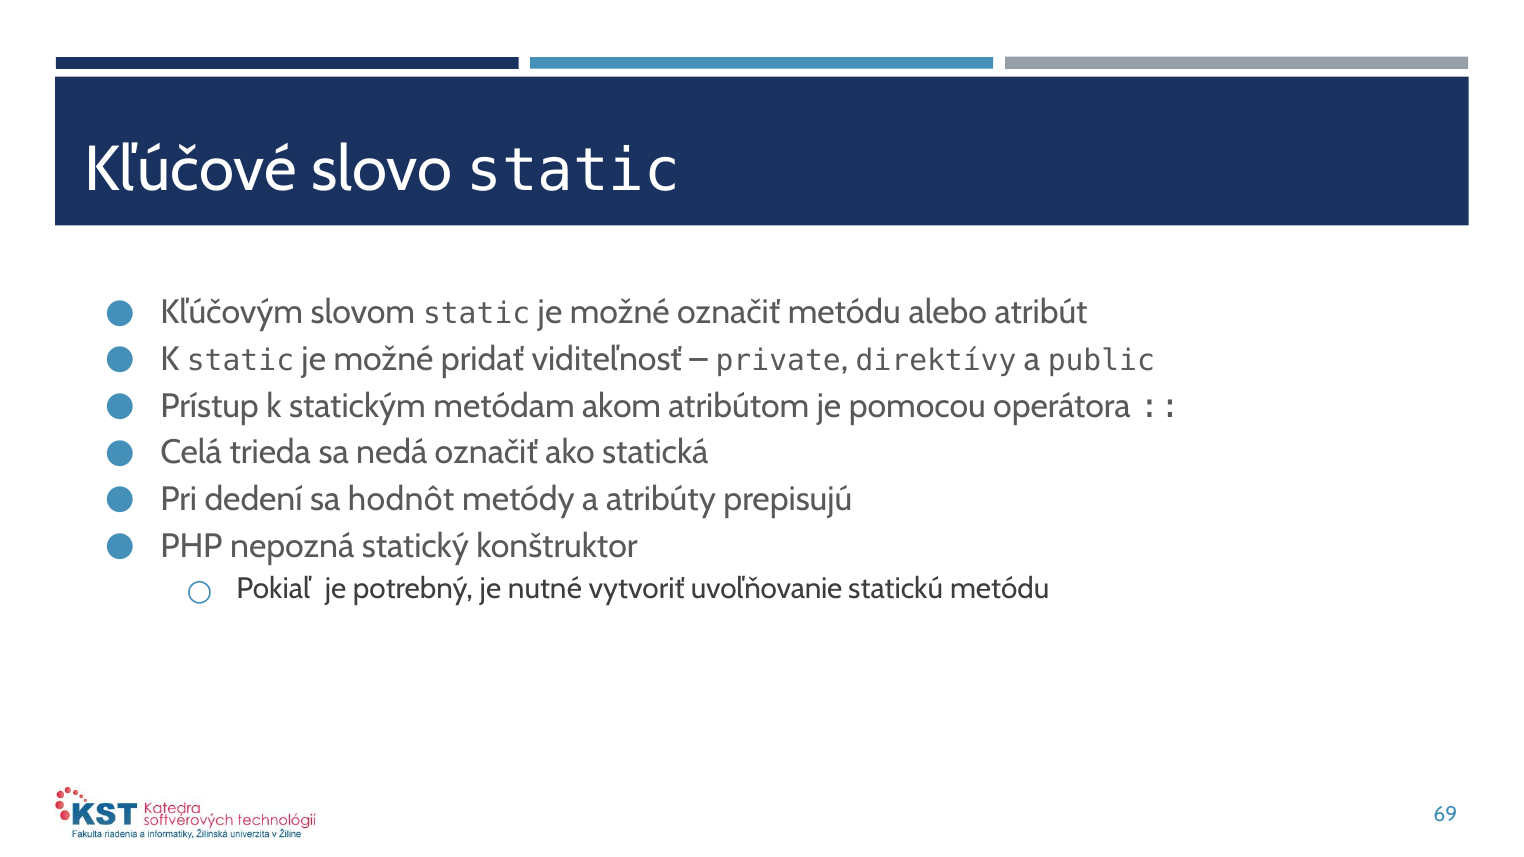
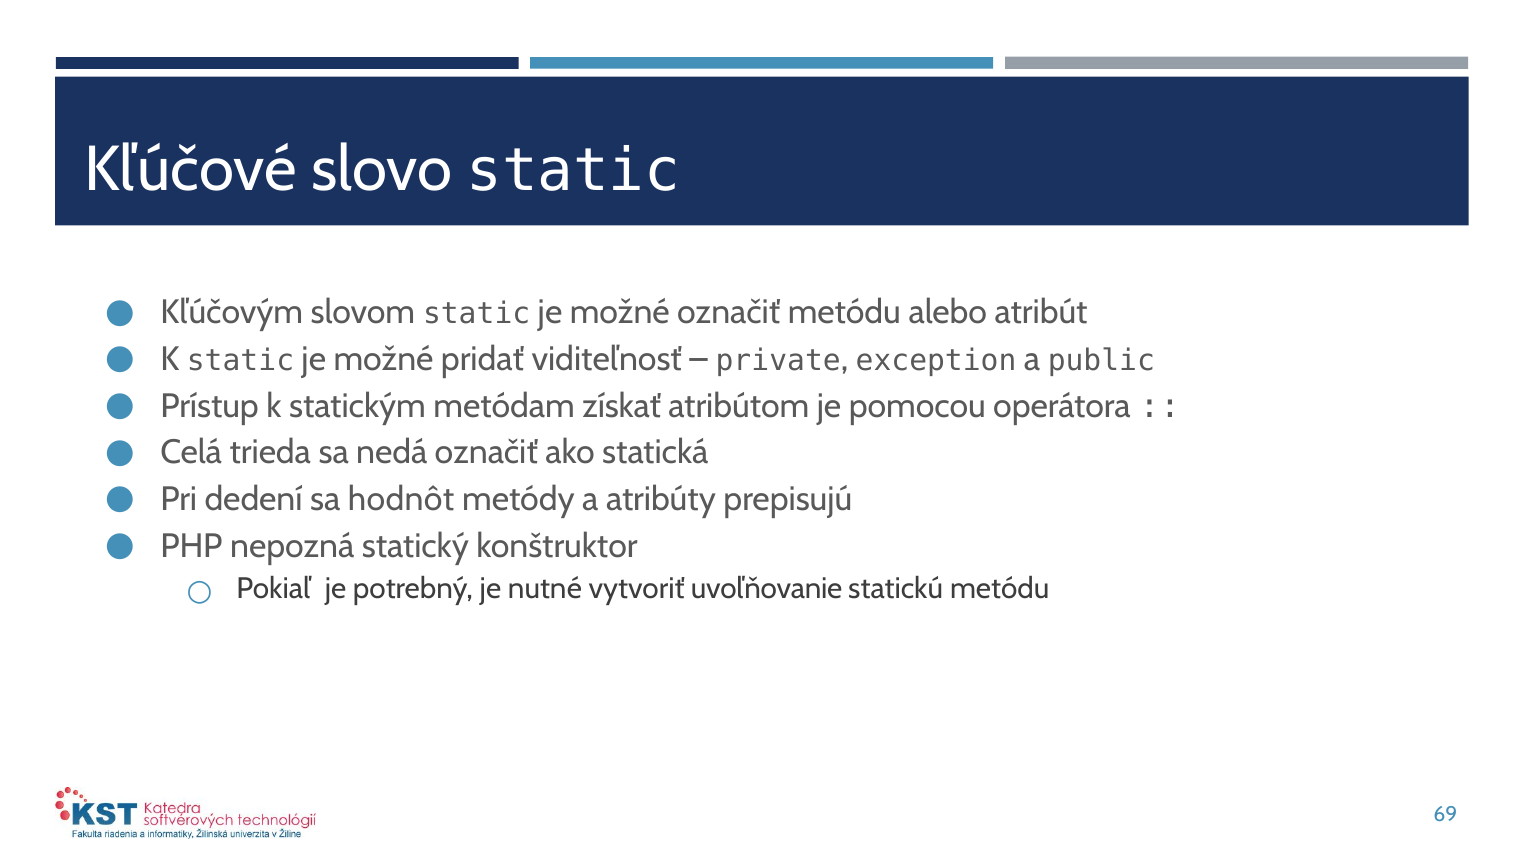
direktívy: direktívy -> exception
akom: akom -> získať
